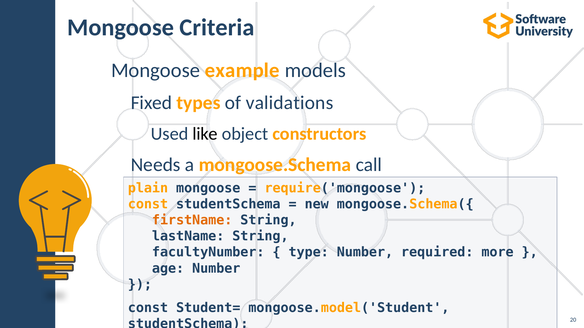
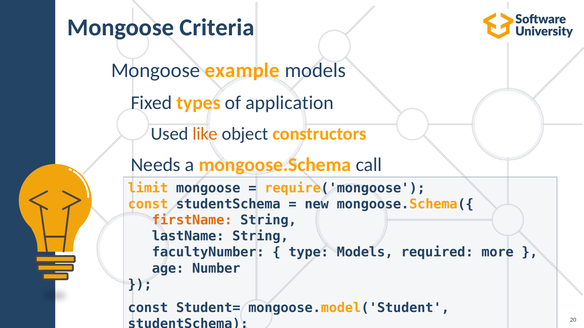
validations: validations -> application
like colour: black -> orange
plain: plain -> limit
type Number: Number -> Models
